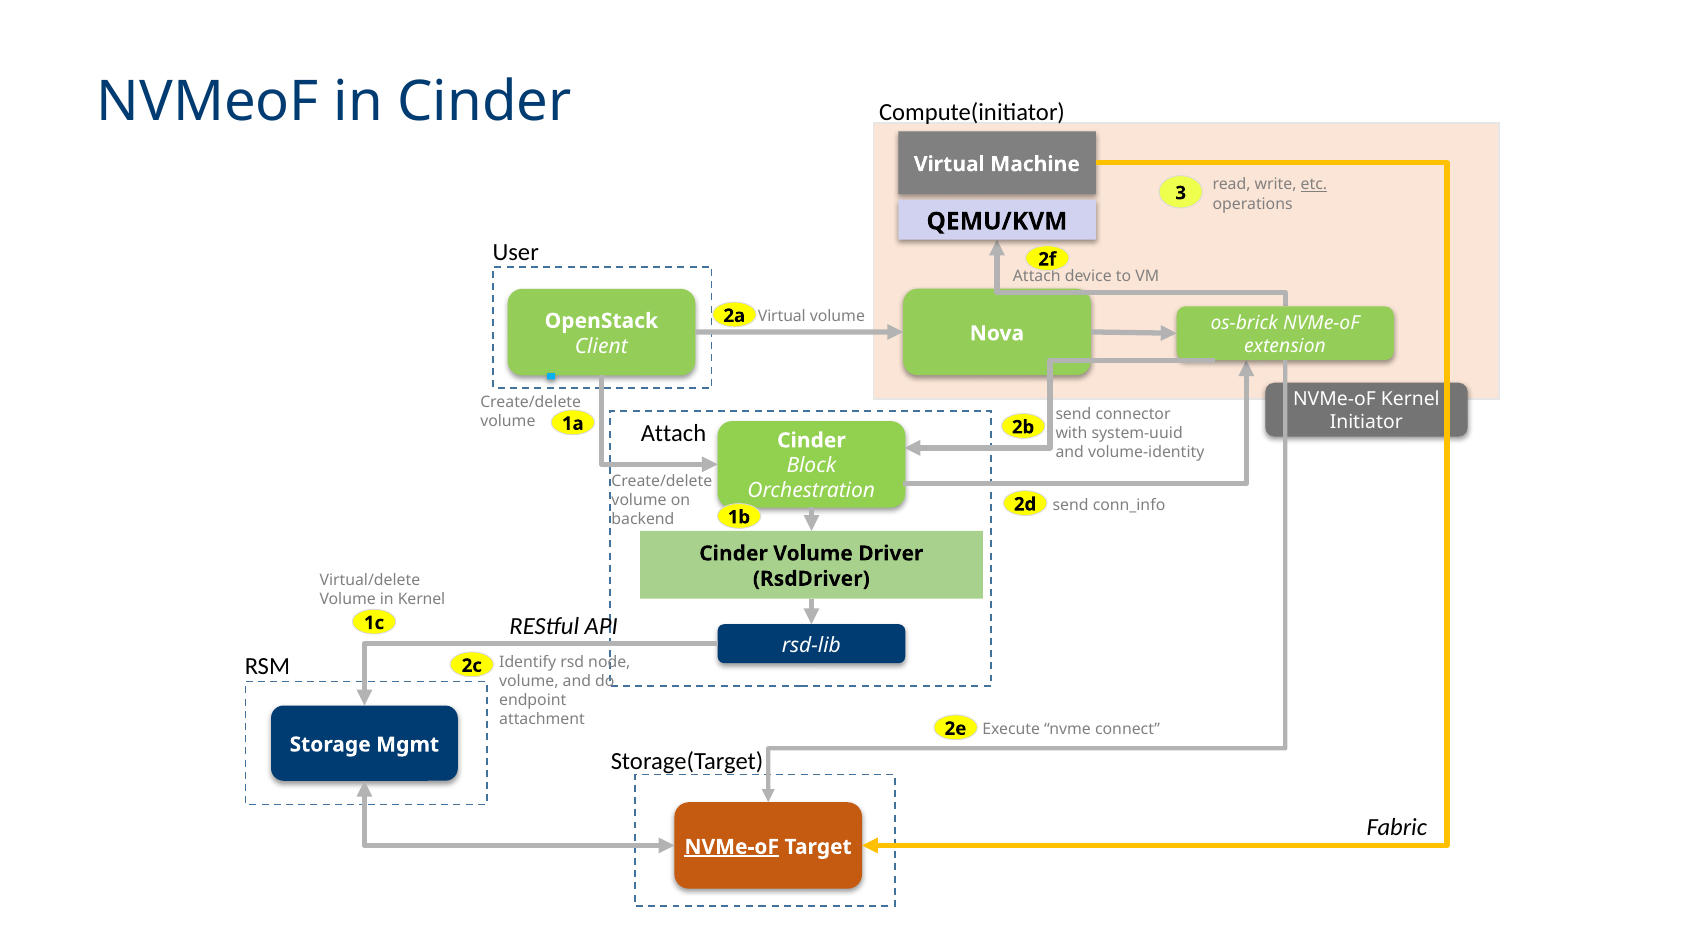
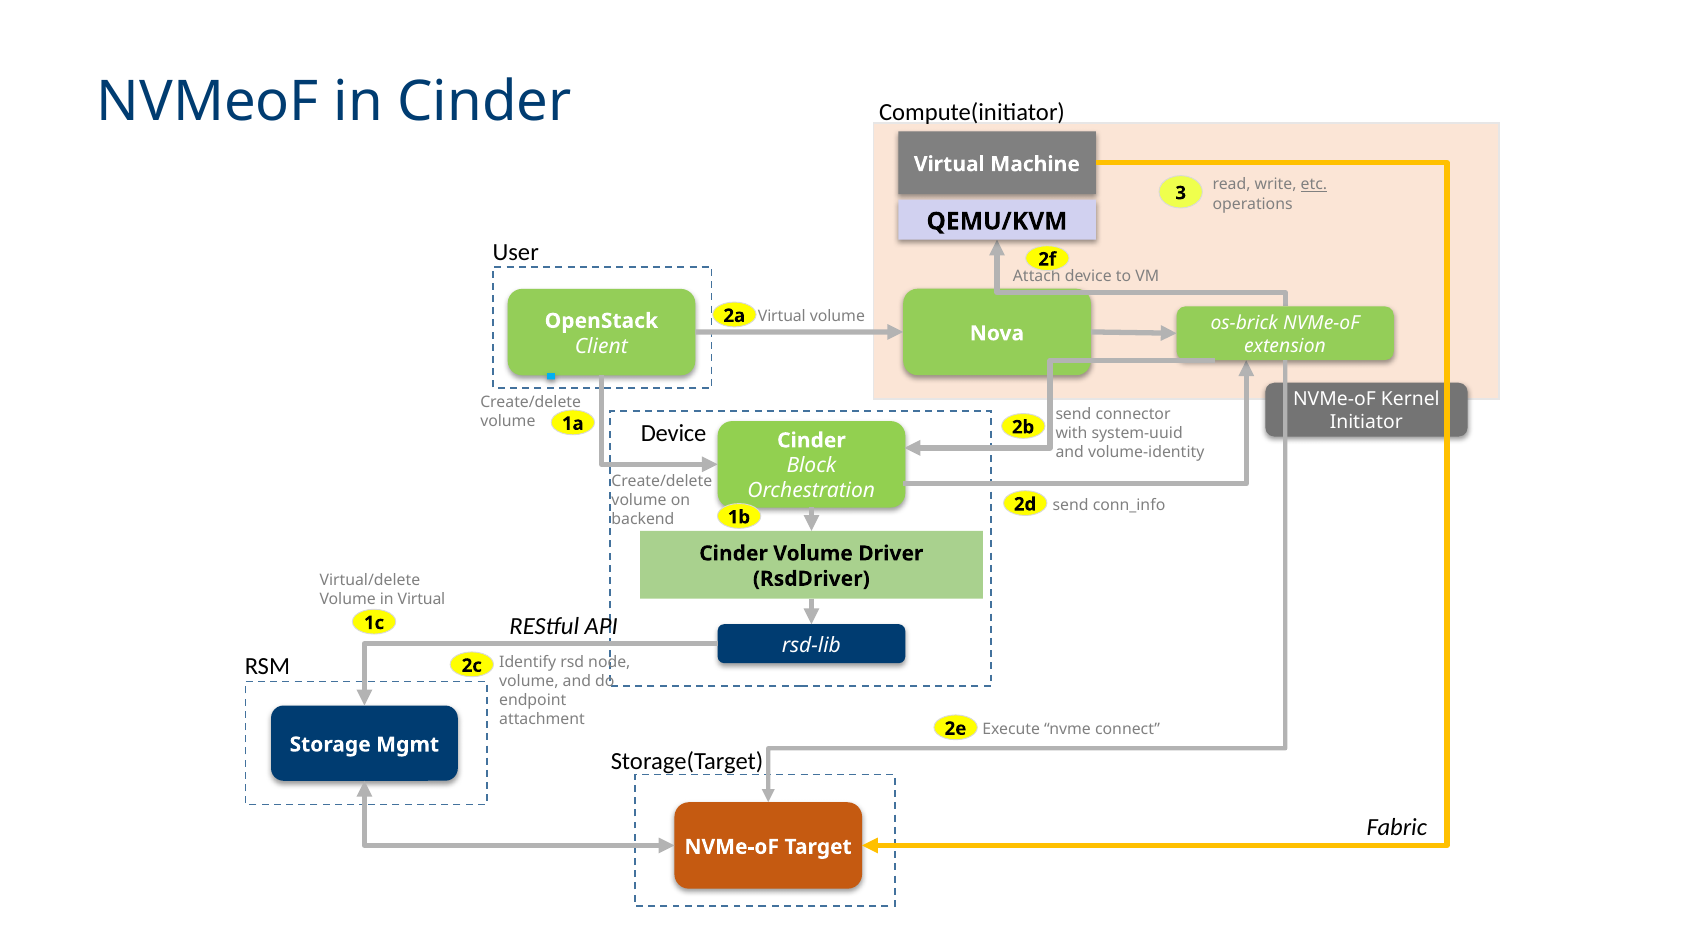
Attach at (673, 433): Attach -> Device
in Kernel: Kernel -> Virtual
NVMe-oF at (732, 847) underline: present -> none
